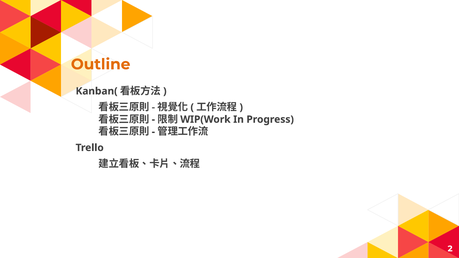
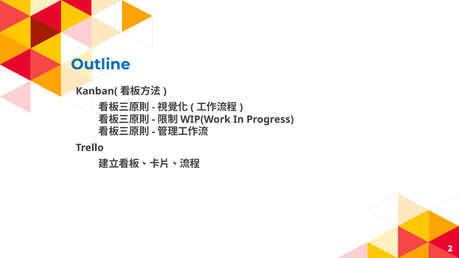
Outline colour: orange -> blue
